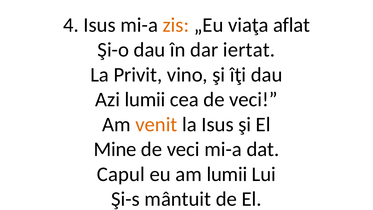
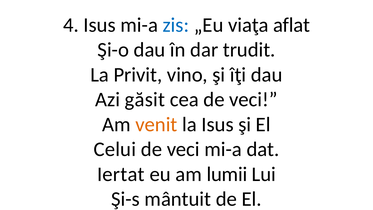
zis colour: orange -> blue
iertat: iertat -> trudit
Azi lumii: lumii -> găsit
Mine: Mine -> Celui
Capul: Capul -> Iertat
